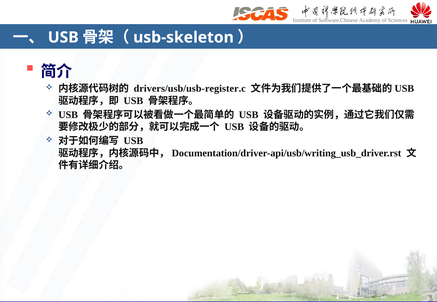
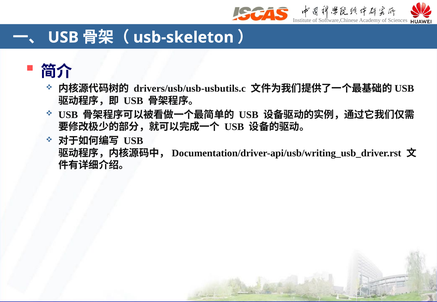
drivers/usb/usb-register.c: drivers/usb/usb-register.c -> drivers/usb/usb-usbutils.c
